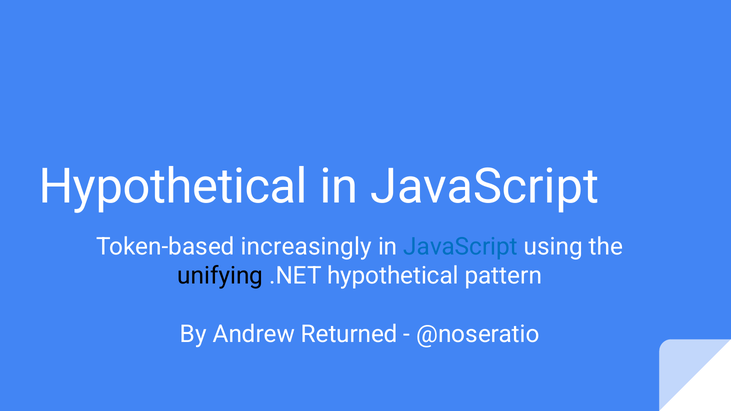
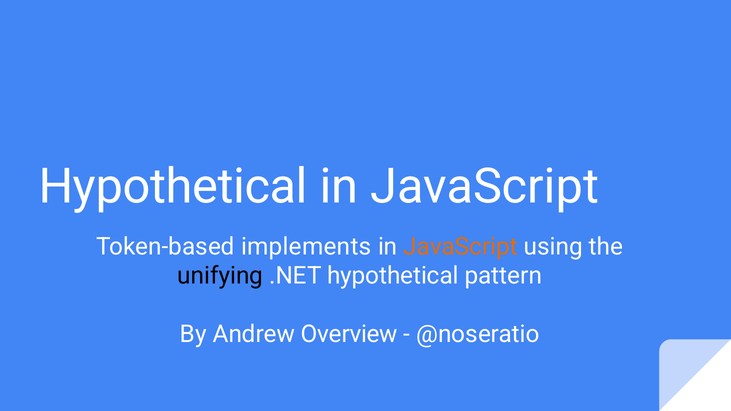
increasingly: increasingly -> implements
JavaScript at (461, 247) colour: blue -> orange
Returned: Returned -> Overview
